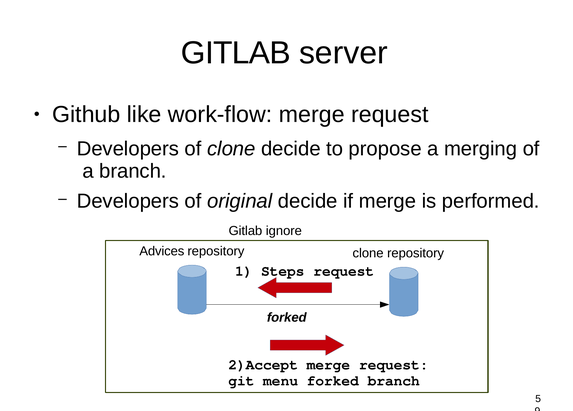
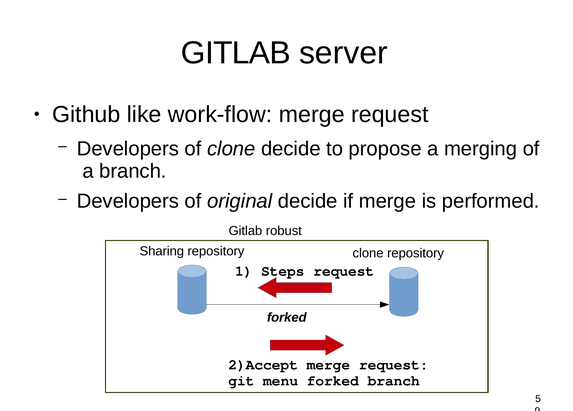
ignore: ignore -> robust
Advices: Advices -> Sharing
